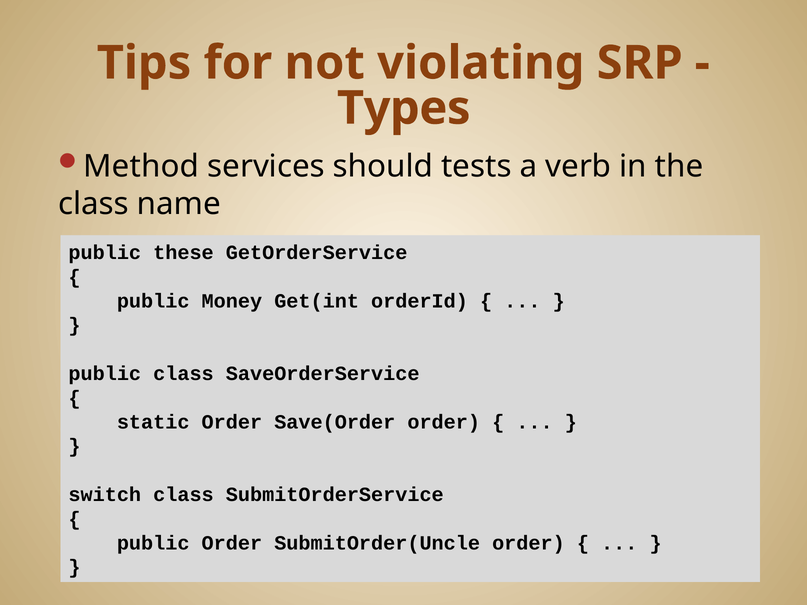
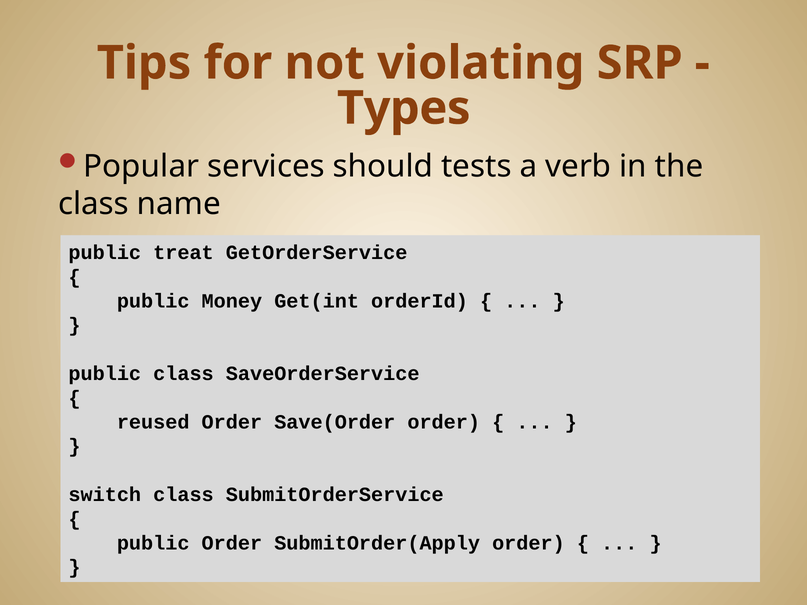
Method: Method -> Popular
these: these -> treat
static: static -> reused
SubmitOrder(Uncle: SubmitOrder(Uncle -> SubmitOrder(Apply
